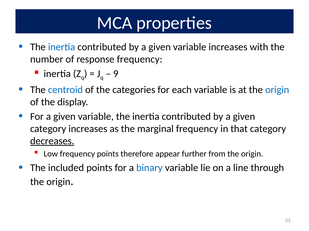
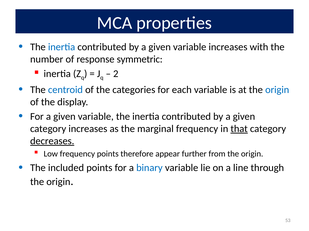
response frequency: frequency -> symmetric
9: 9 -> 2
that underline: none -> present
